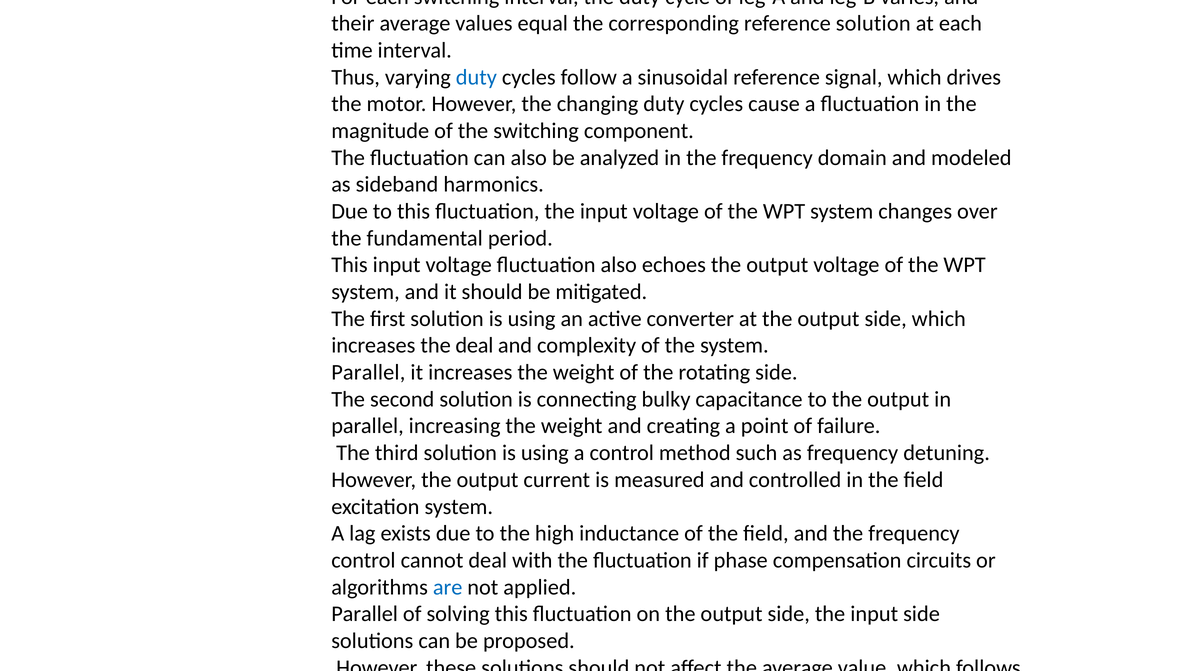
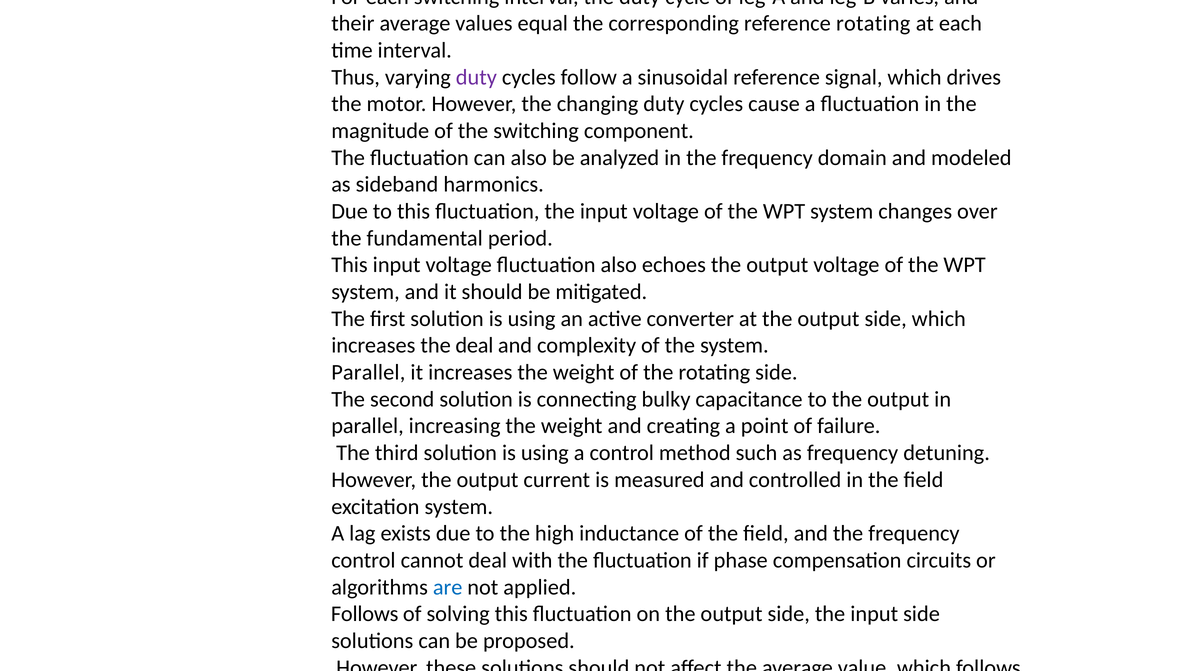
reference solution: solution -> rotating
duty at (476, 77) colour: blue -> purple
Parallel at (365, 614): Parallel -> Follows
